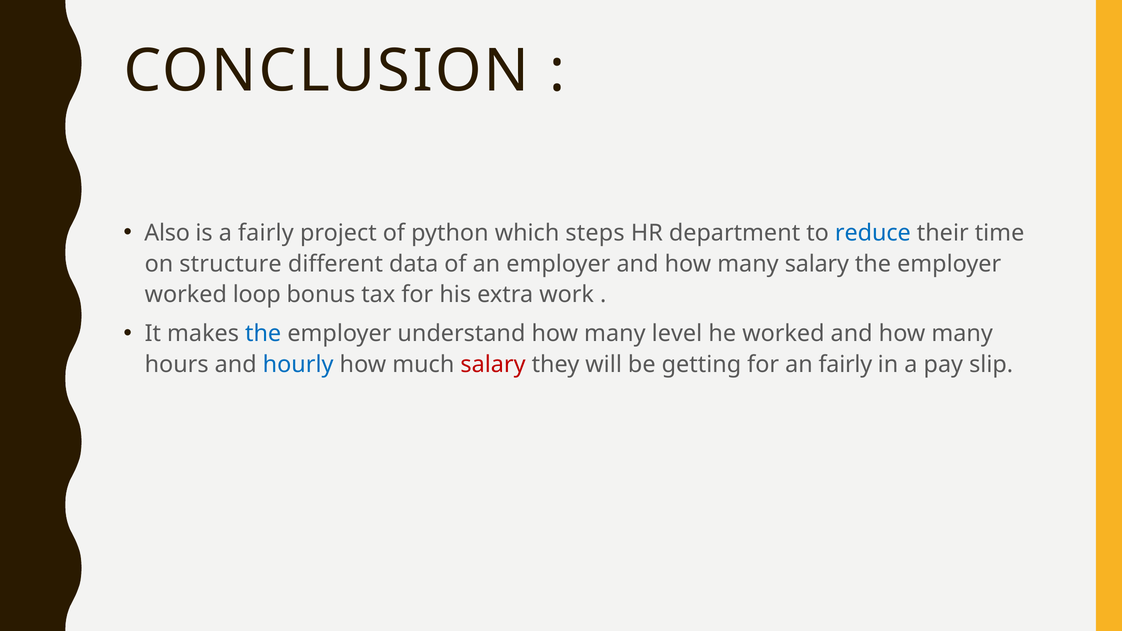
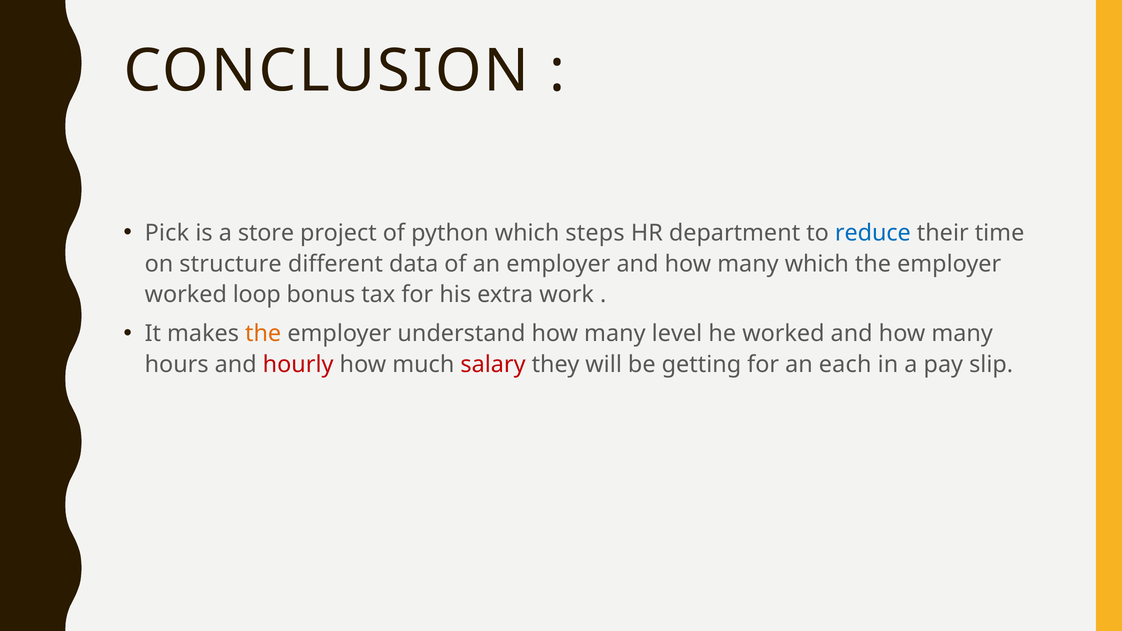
Also: Also -> Pick
a fairly: fairly -> store
many salary: salary -> which
the at (263, 334) colour: blue -> orange
hourly colour: blue -> red
an fairly: fairly -> each
